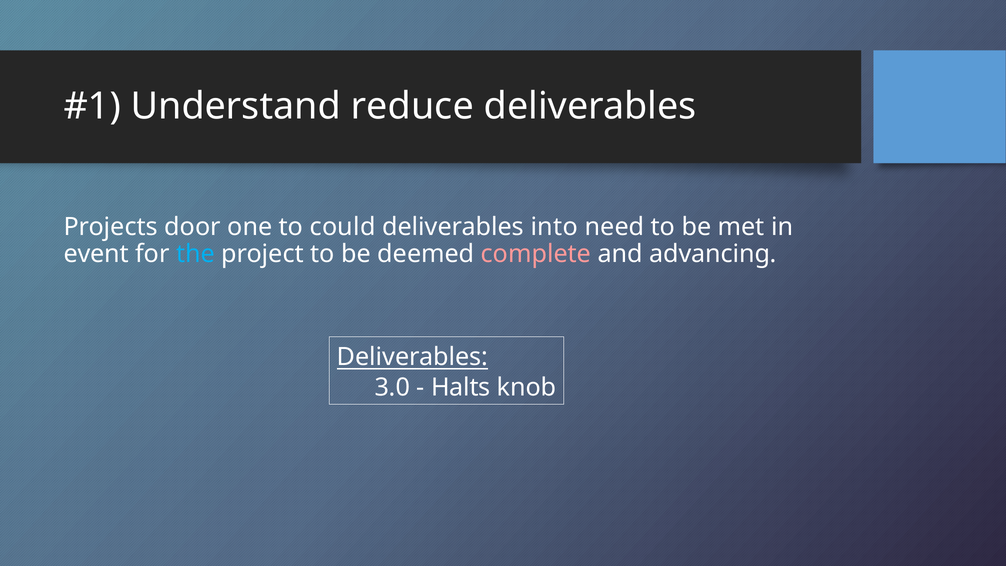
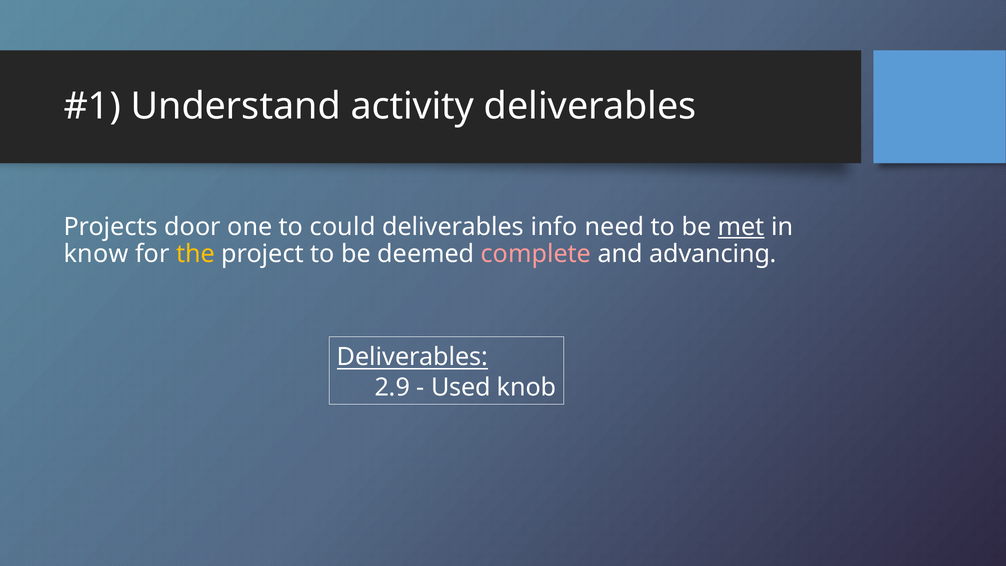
reduce: reduce -> activity
into: into -> info
met underline: none -> present
event: event -> know
the colour: light blue -> yellow
3.0: 3.0 -> 2.9
Halts: Halts -> Used
